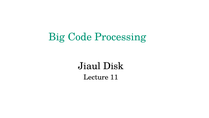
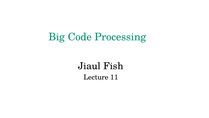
Disk: Disk -> Fish
